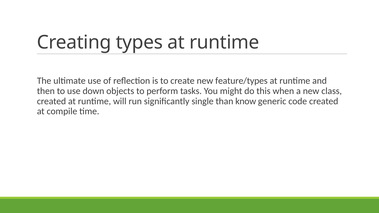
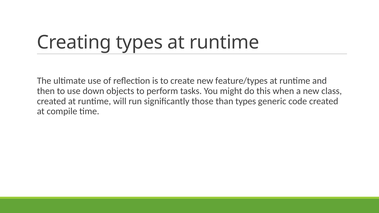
single: single -> those
than know: know -> types
